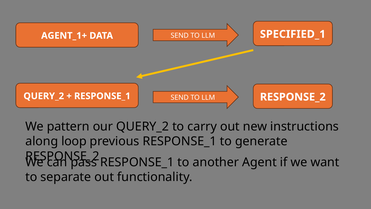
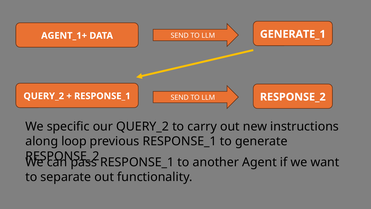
SPECIFIED_1: SPECIFIED_1 -> GENERATE_1
pattern: pattern -> specific
